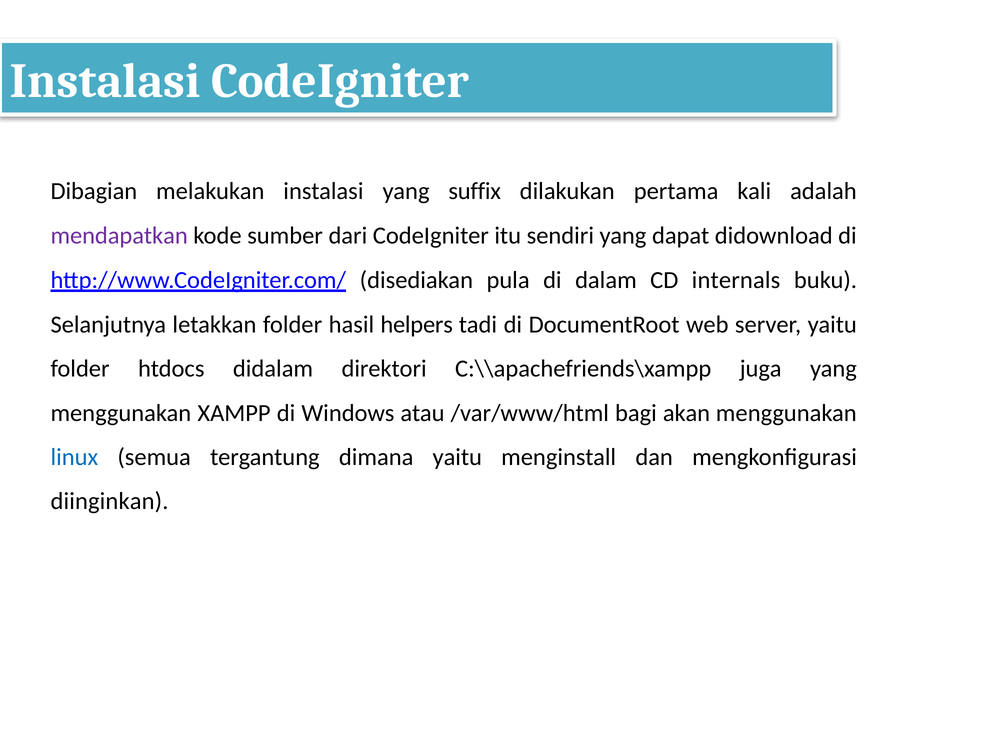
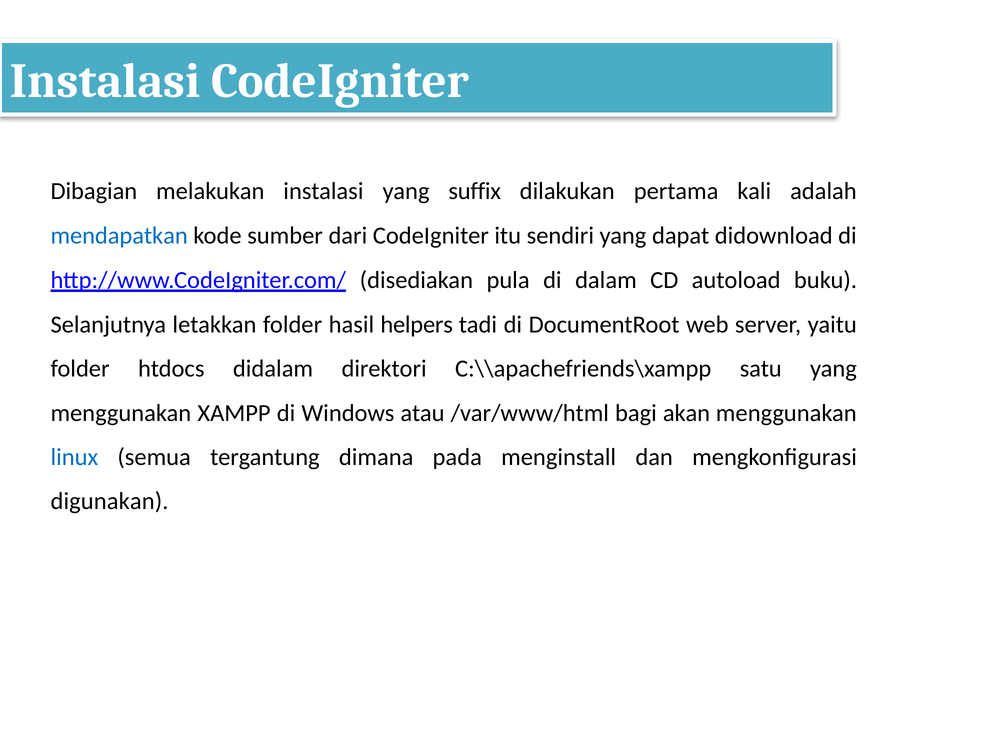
mendapatkan colour: purple -> blue
internals: internals -> autoload
juga: juga -> satu
dimana yaitu: yaitu -> pada
diinginkan: diinginkan -> digunakan
